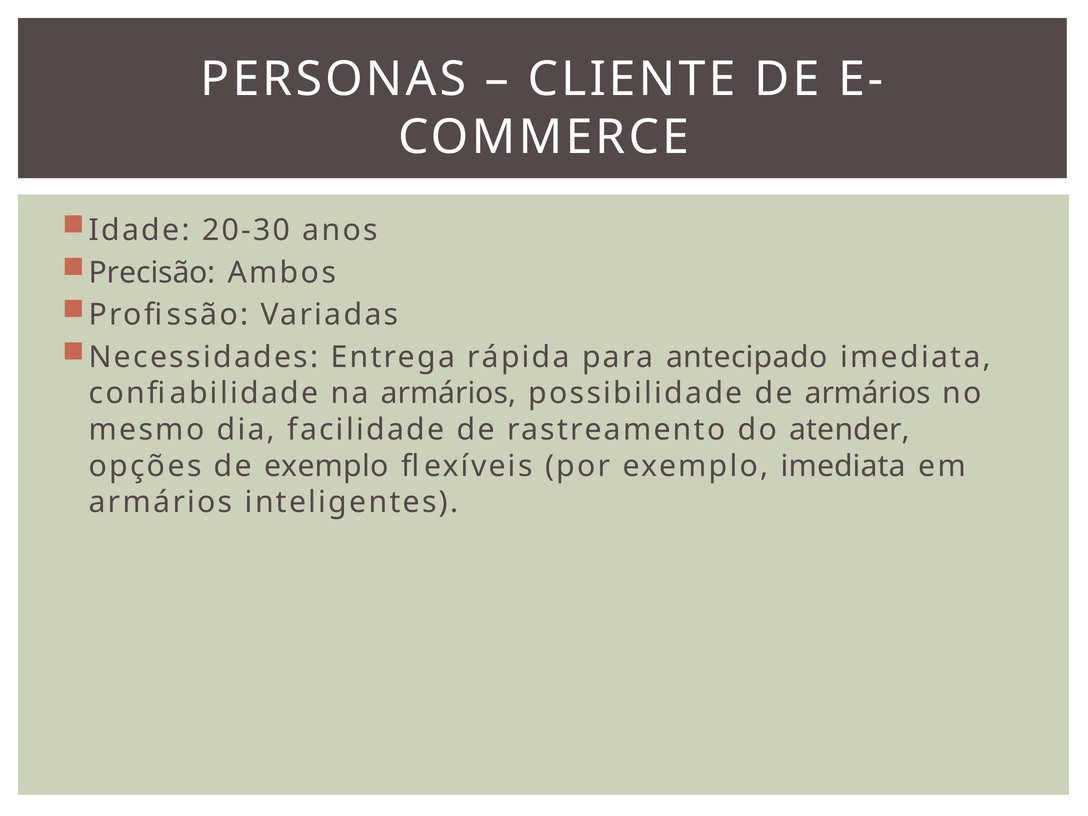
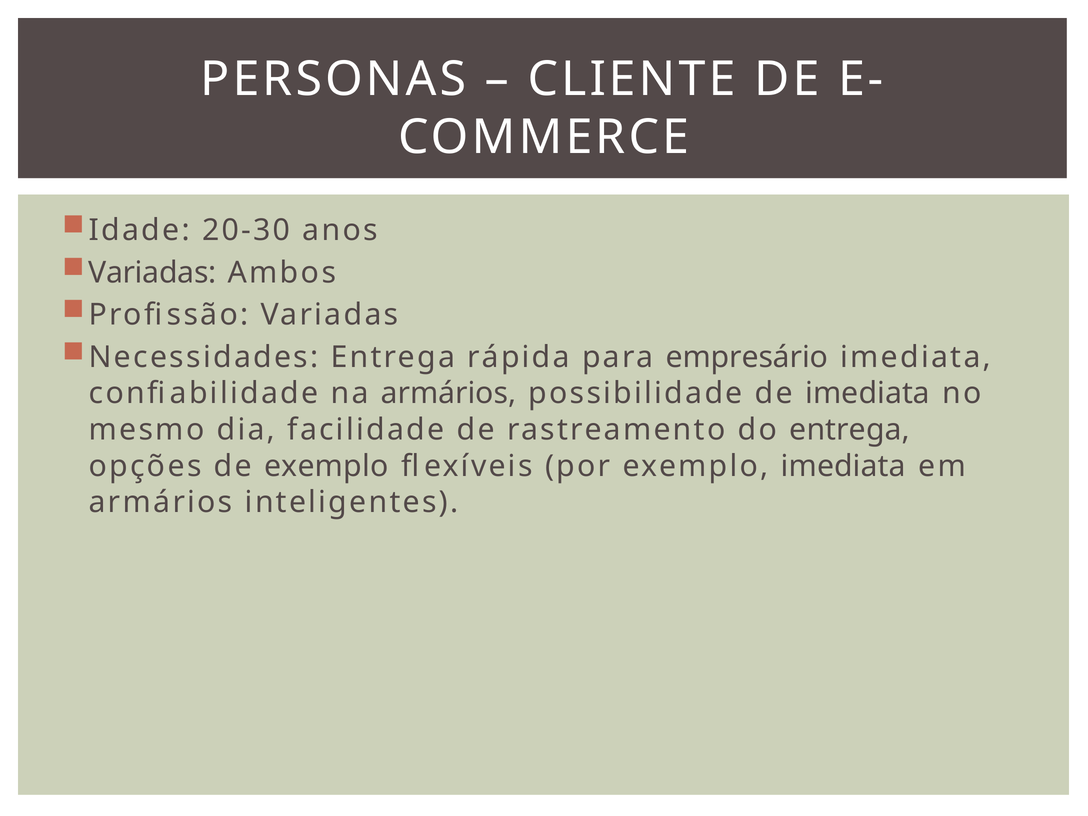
Precisão at (152, 273): Precisão -> Variadas
antecipado: antecipado -> empresário
de armários: armários -> imediata
do atender: atender -> entrega
